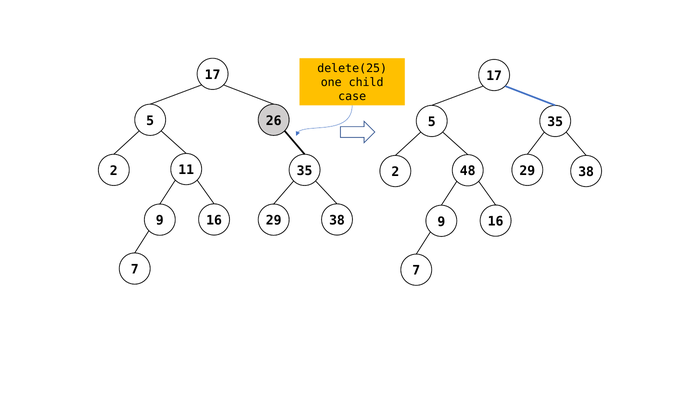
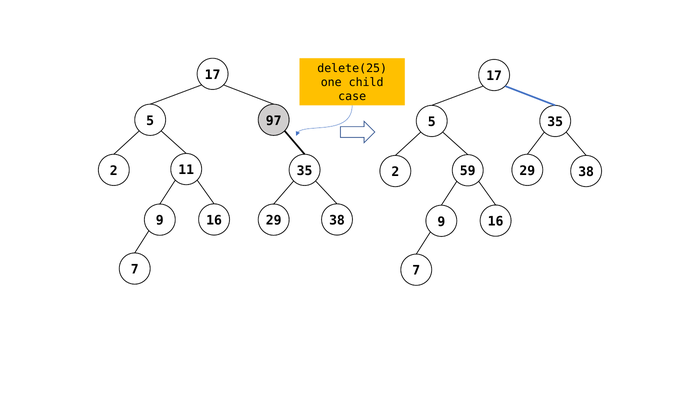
26: 26 -> 97
48: 48 -> 59
